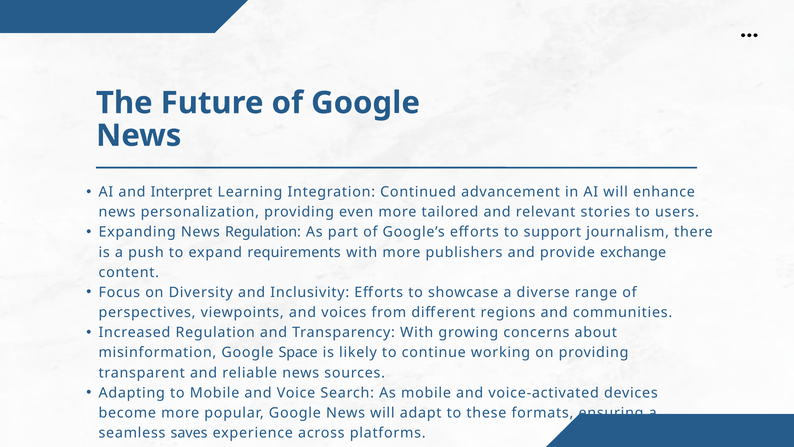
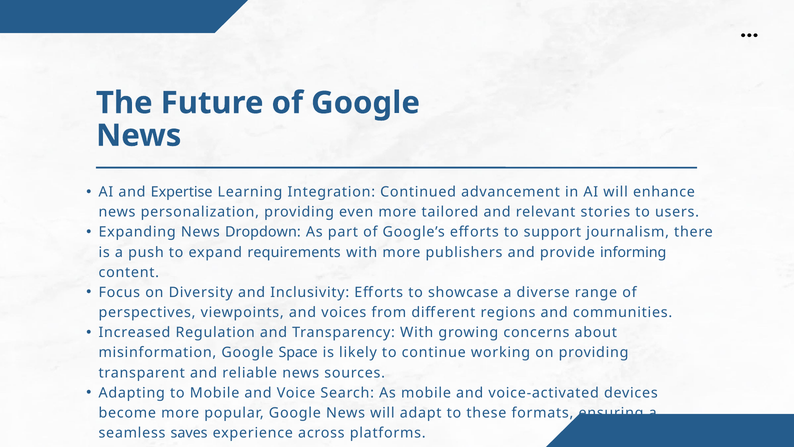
Interpret: Interpret -> Expertise
News Regulation: Regulation -> Dropdown
exchange: exchange -> informing
